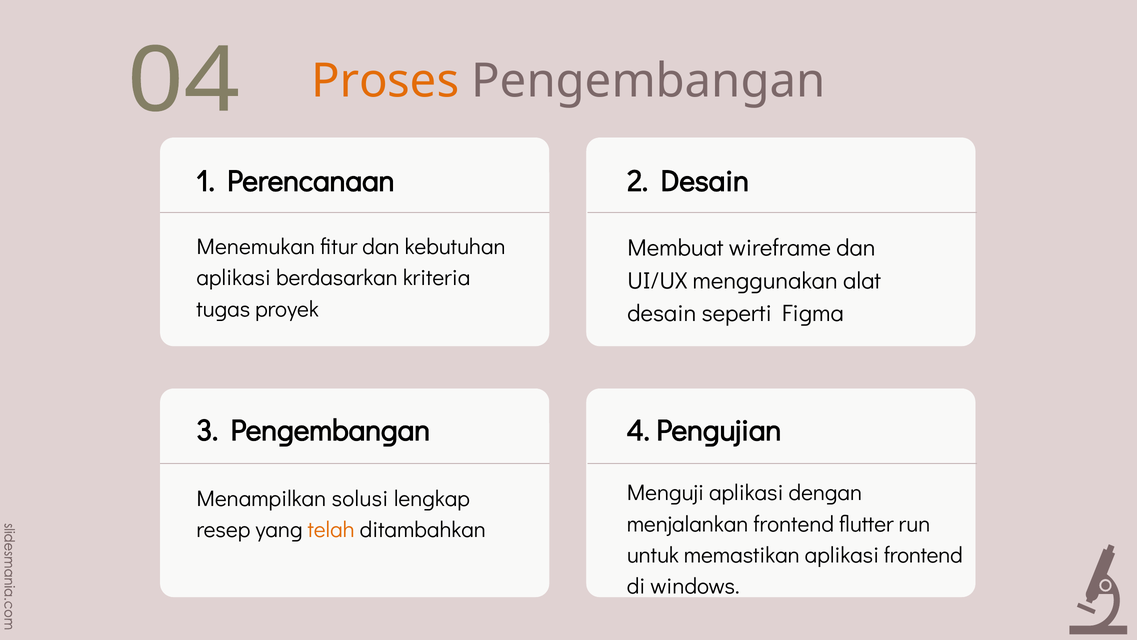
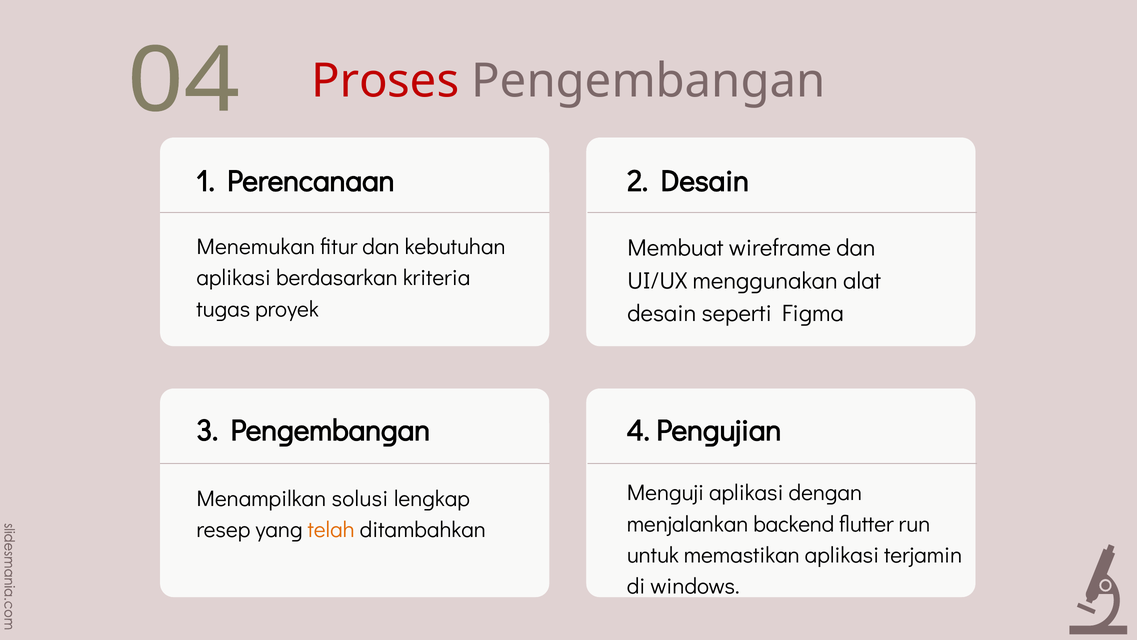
Proses colour: orange -> red
menjalankan frontend: frontend -> backend
aplikasi frontend: frontend -> terjamin
